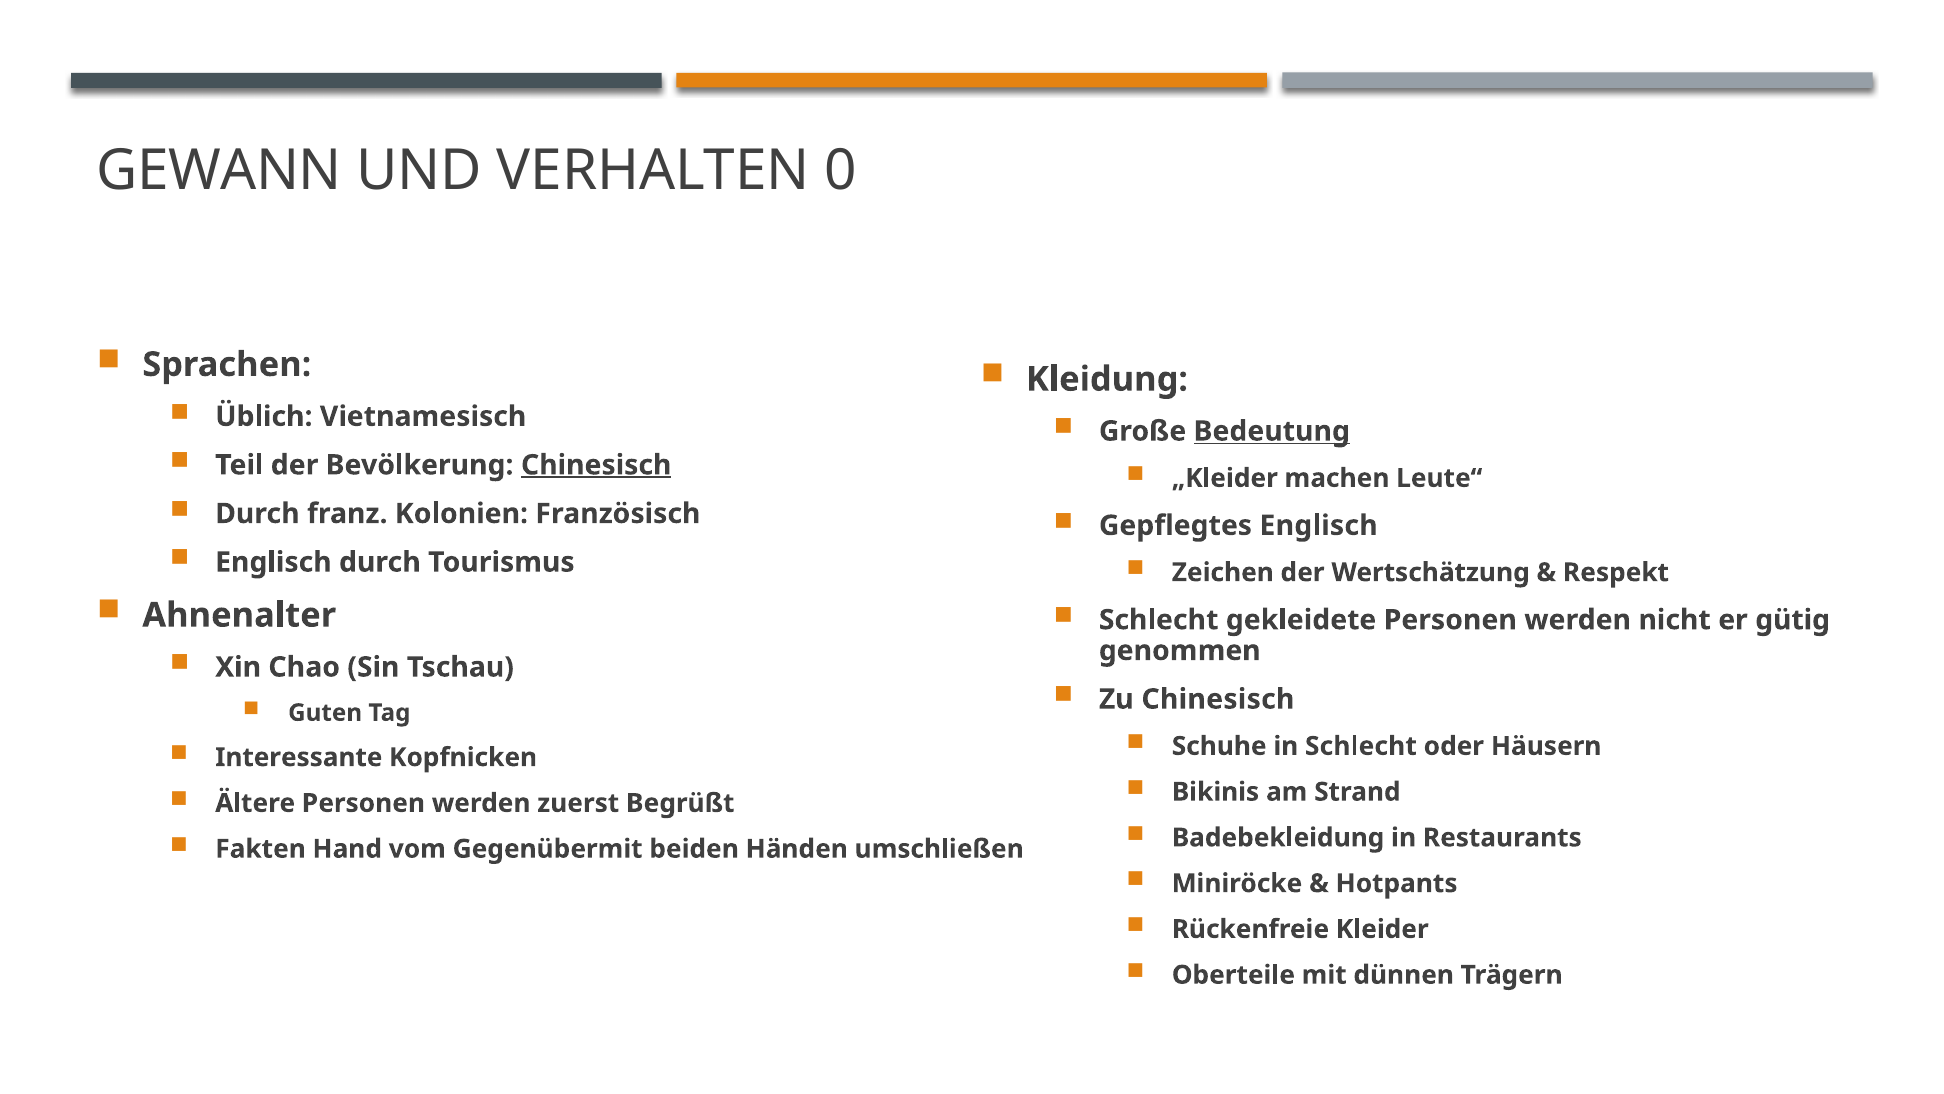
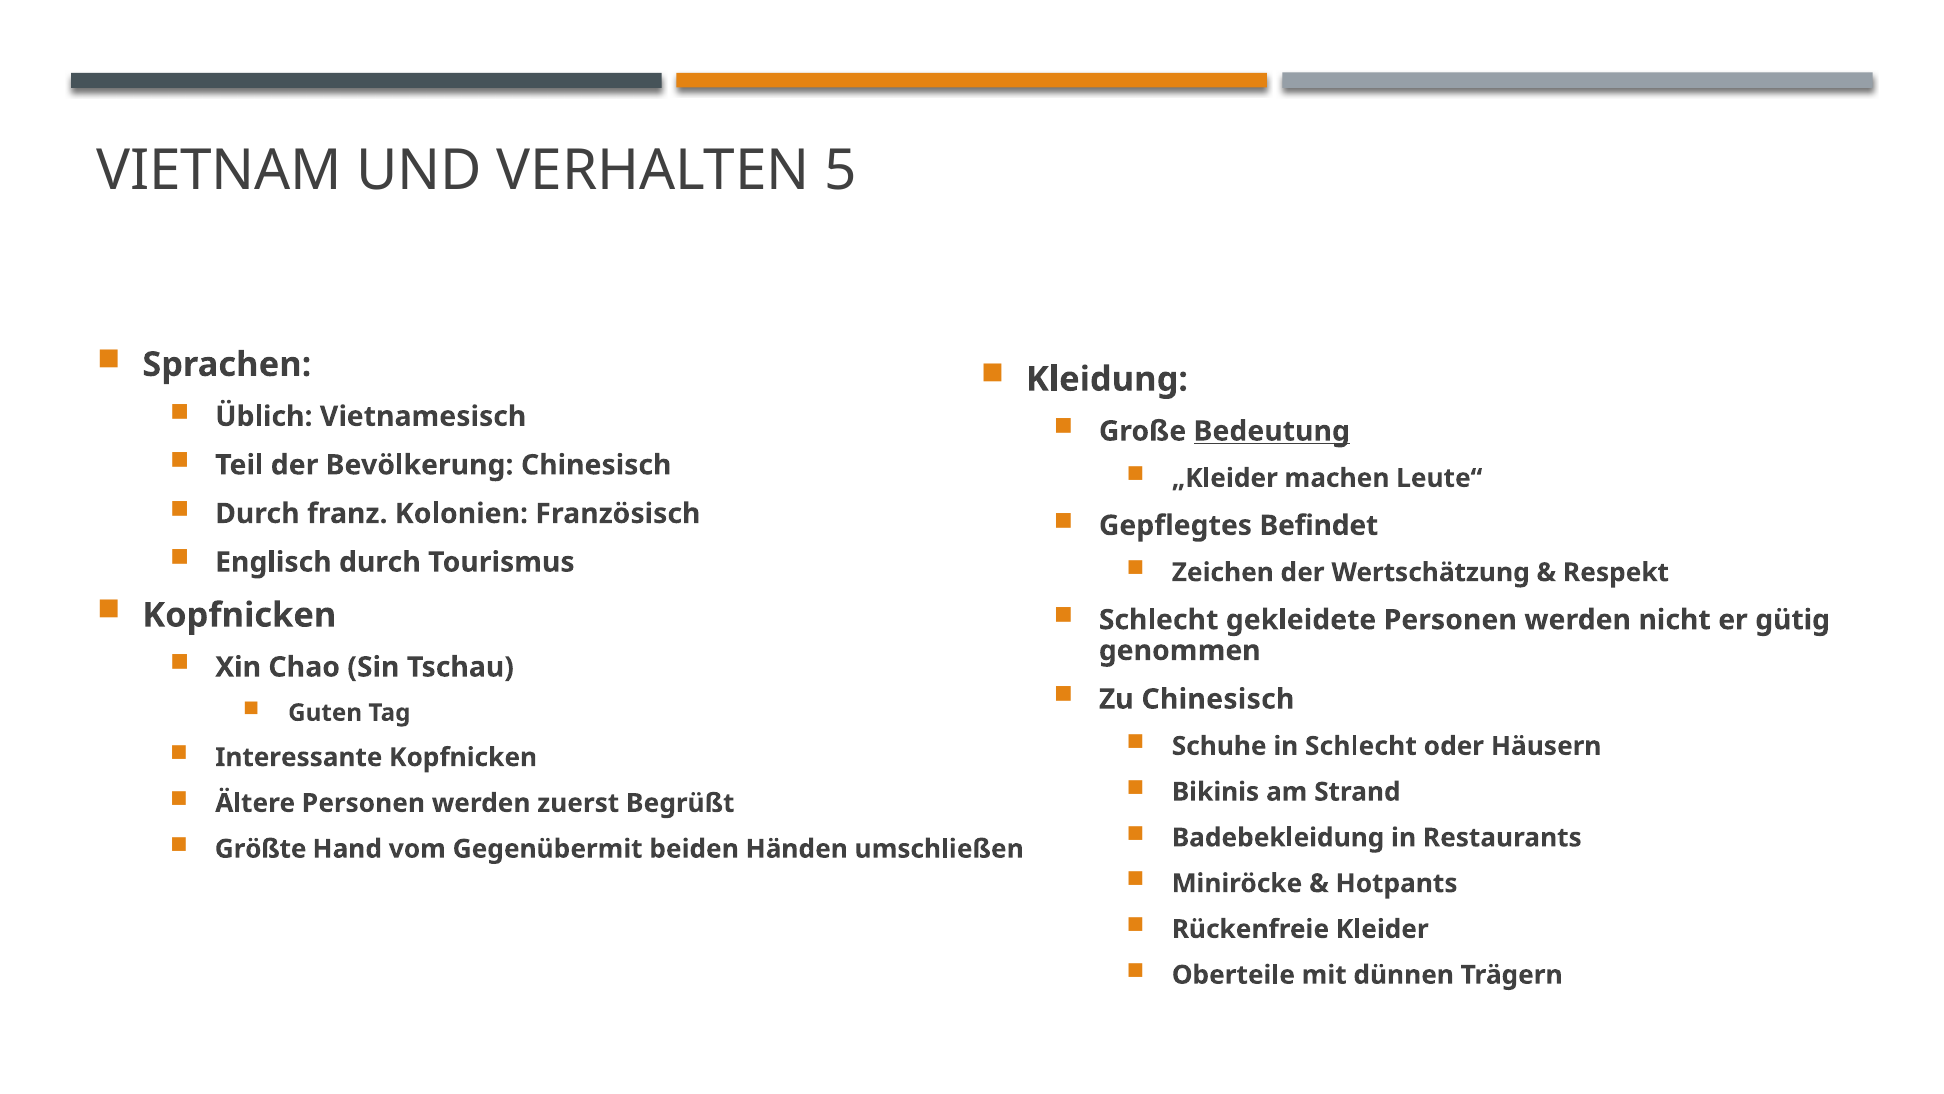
GEWANN: GEWANN -> VIETNAM
0: 0 -> 5
Chinesisch at (596, 465) underline: present -> none
Gepflegtes Englisch: Englisch -> Befindet
Ahnenalter at (239, 615): Ahnenalter -> Kopfnicken
Fakten: Fakten -> Größte
